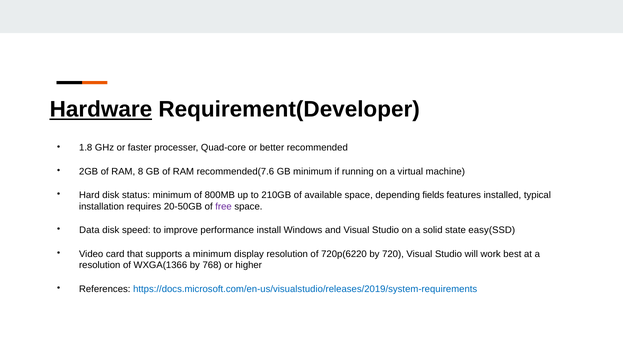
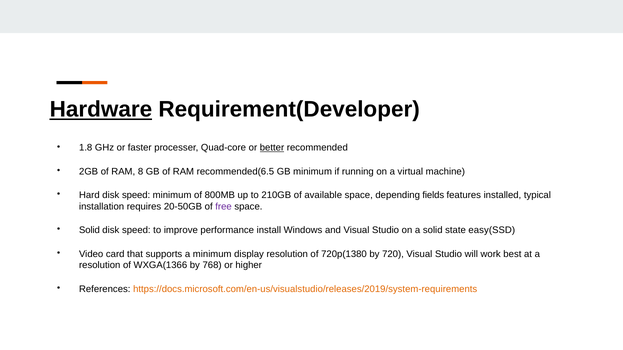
better underline: none -> present
recommended(7.6: recommended(7.6 -> recommended(6.5
Hard disk status: status -> speed
Data at (89, 231): Data -> Solid
720p(6220: 720p(6220 -> 720p(1380
https://docs.microsoft.com/en-us/visualstudio/releases/2019/system-requirements colour: blue -> orange
